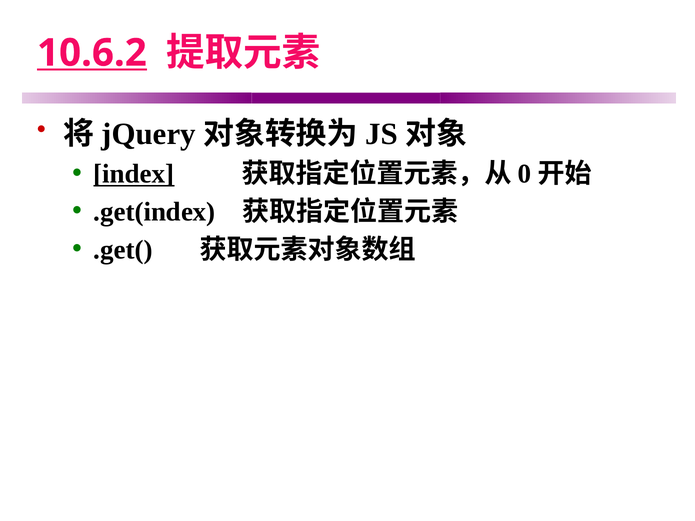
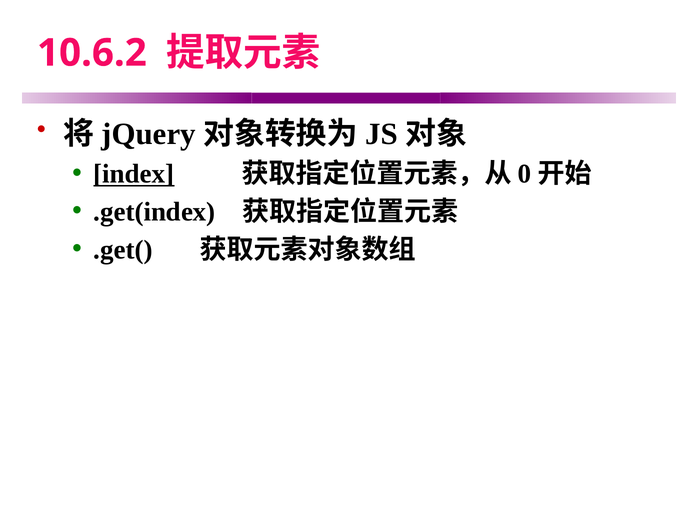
10.6.2 underline: present -> none
